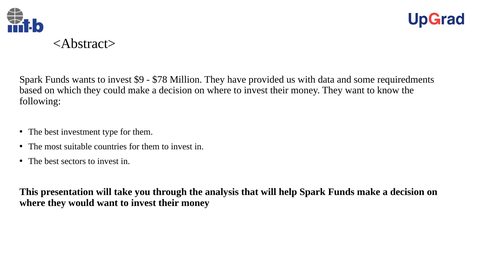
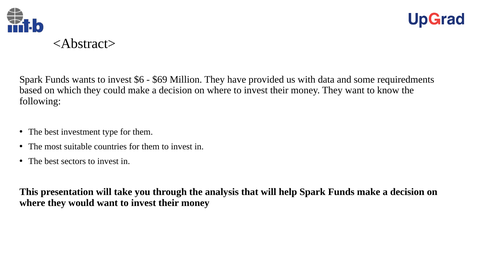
$9: $9 -> $6
$78: $78 -> $69
